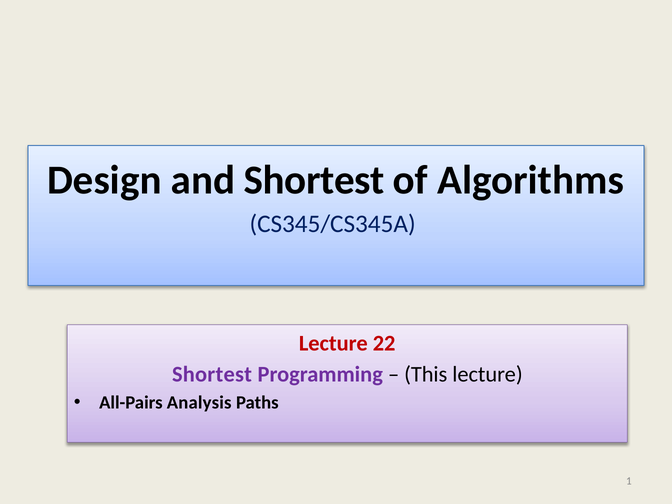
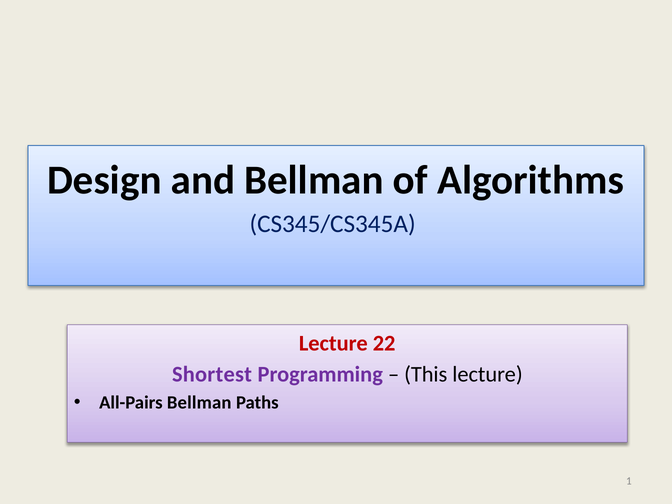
and Shortest: Shortest -> Bellman
All-Pairs Analysis: Analysis -> Bellman
